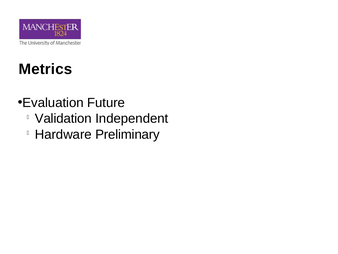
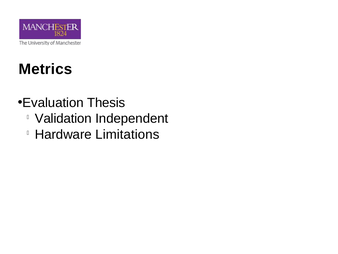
Future: Future -> Thesis
Preliminary: Preliminary -> Limitations
